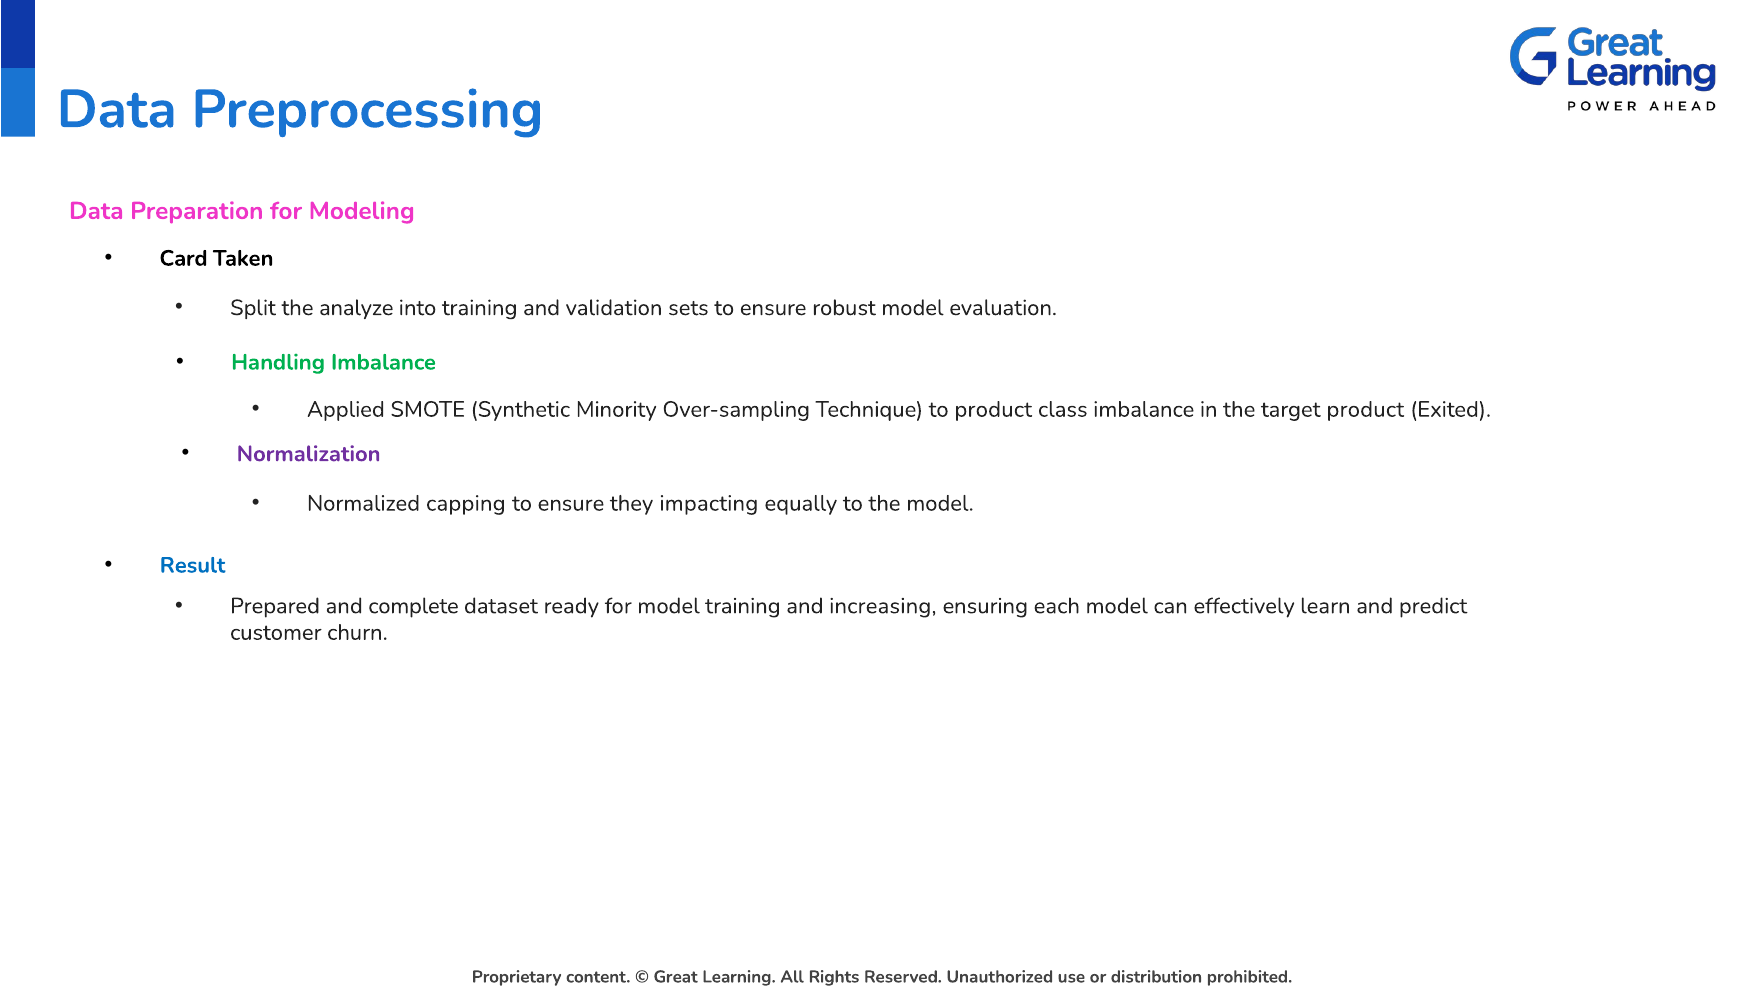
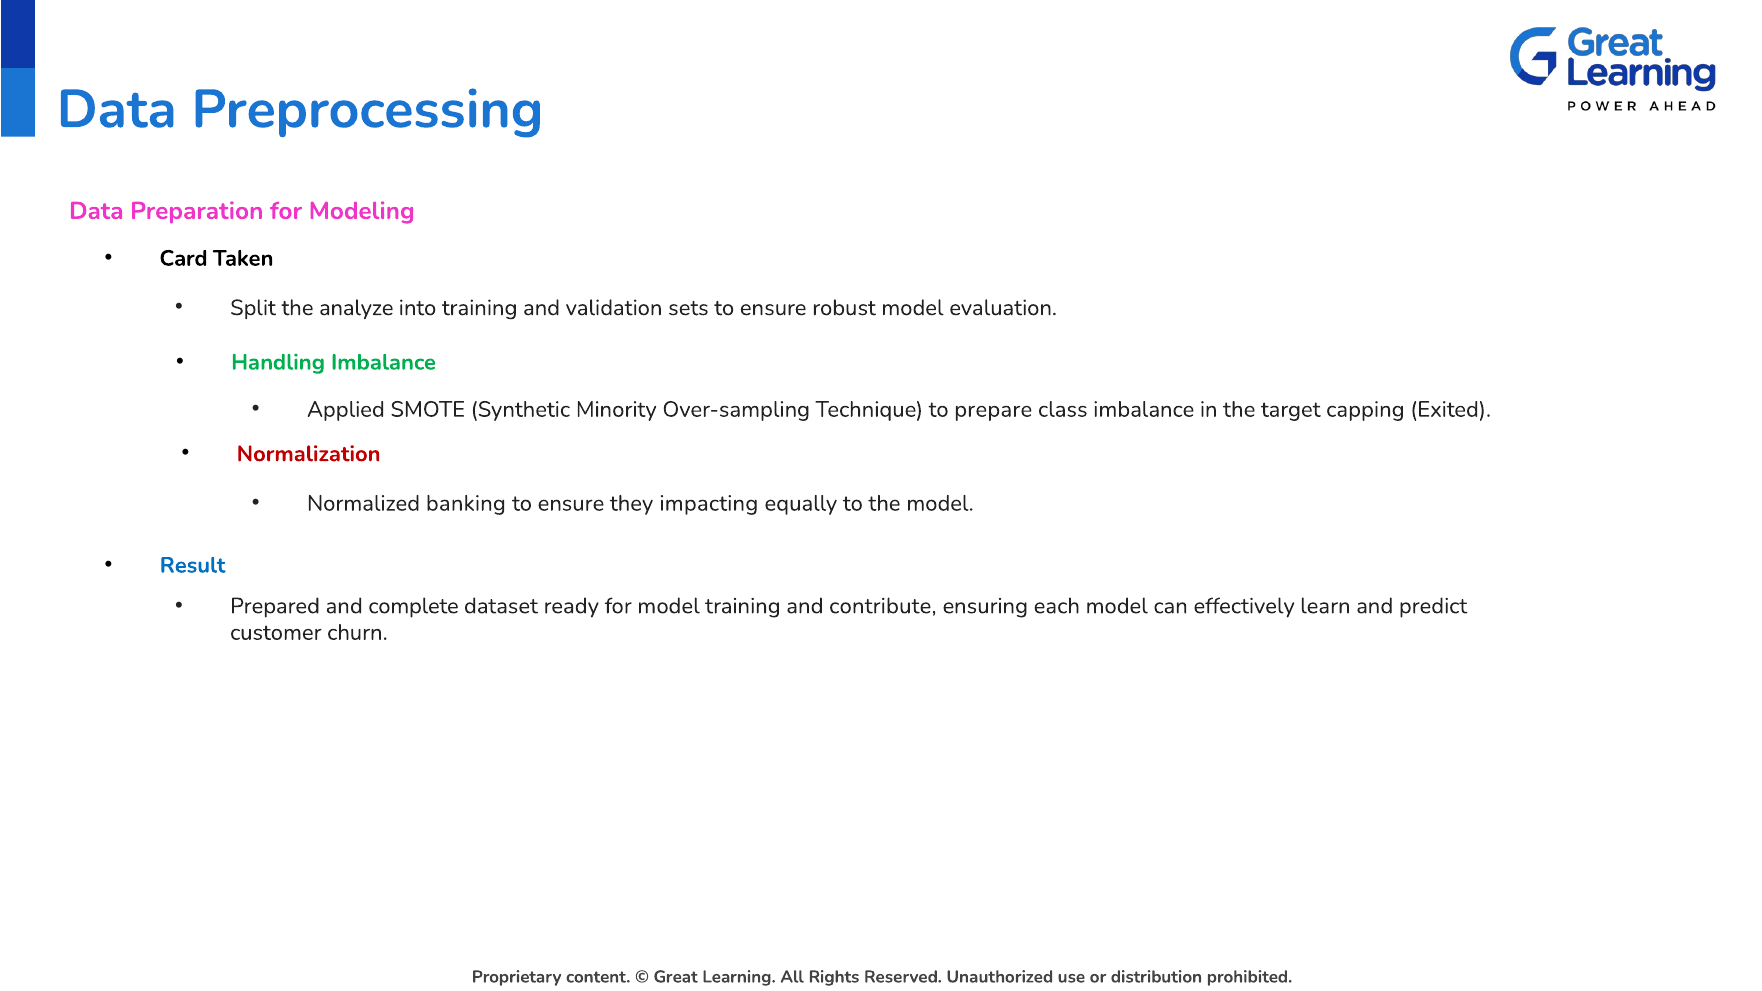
to product: product -> prepare
target product: product -> capping
Normalization colour: purple -> red
capping: capping -> banking
increasing: increasing -> contribute
